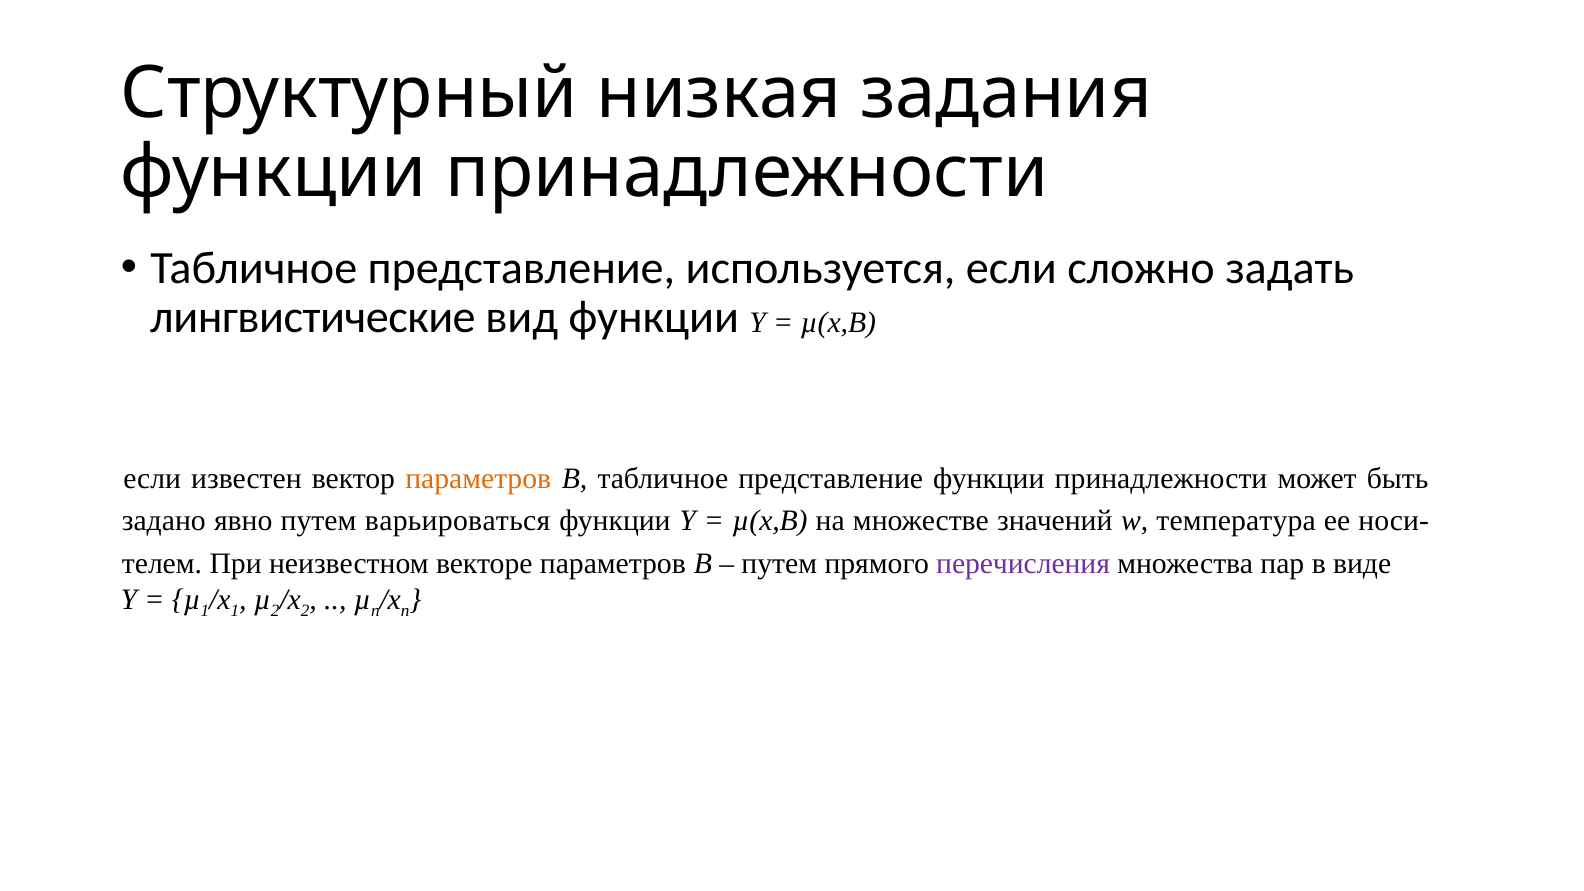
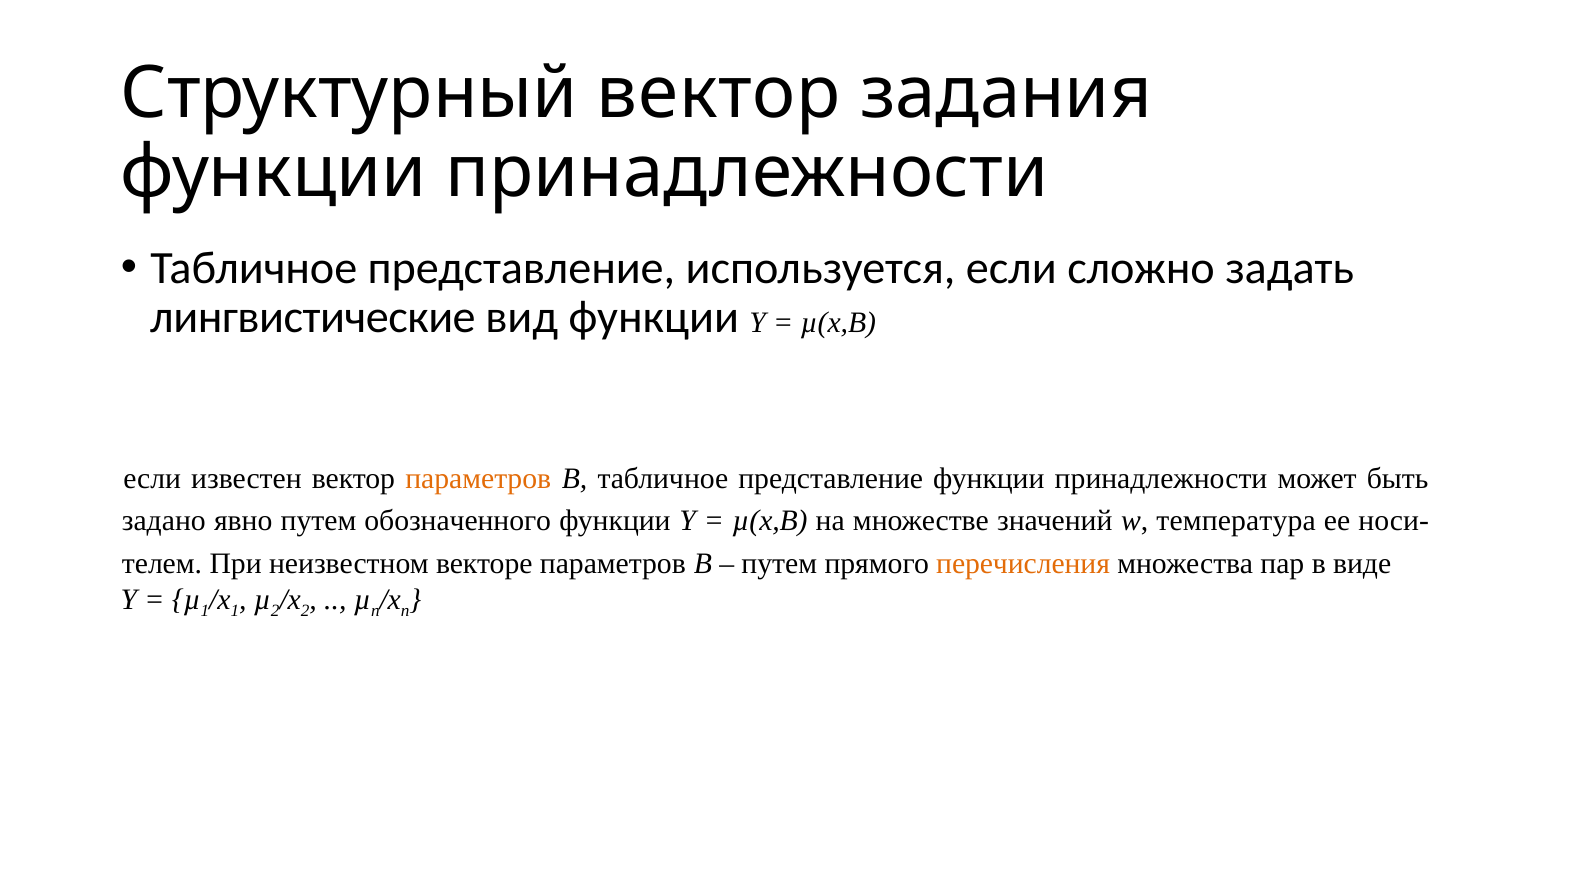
Структурный низкая: низкая -> вектор
варьироваться: варьироваться -> обозначенного
перечисления colour: purple -> orange
